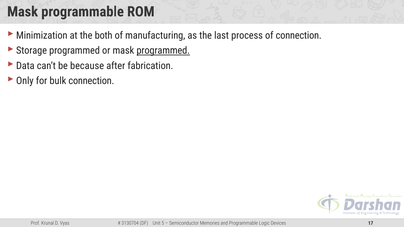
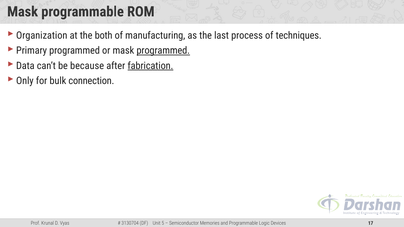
Minimization: Minimization -> Organization
of connection: connection -> techniques
Storage: Storage -> Primary
fabrication underline: none -> present
